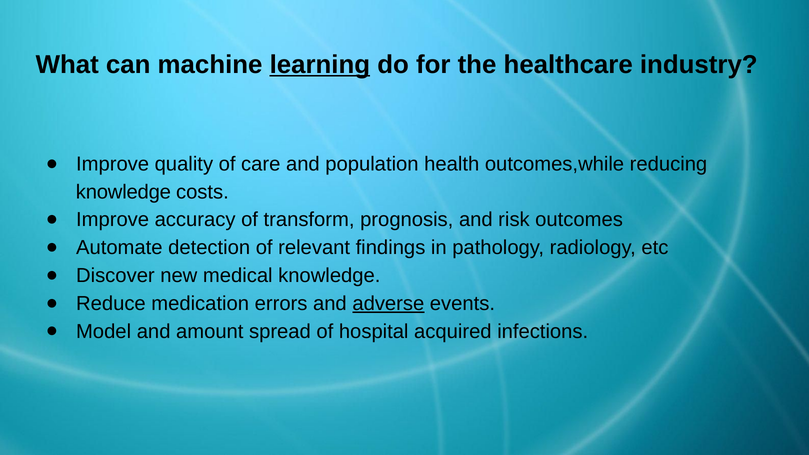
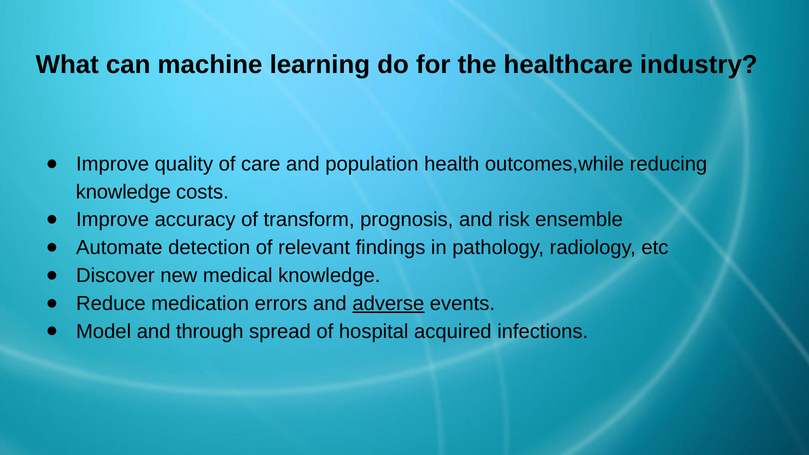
learning underline: present -> none
outcomes: outcomes -> ensemble
amount: amount -> through
